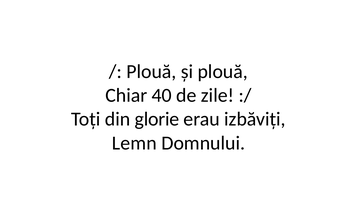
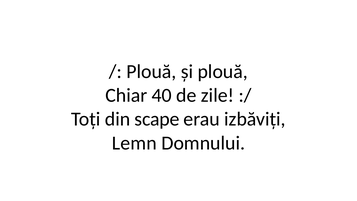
glorie: glorie -> scape
